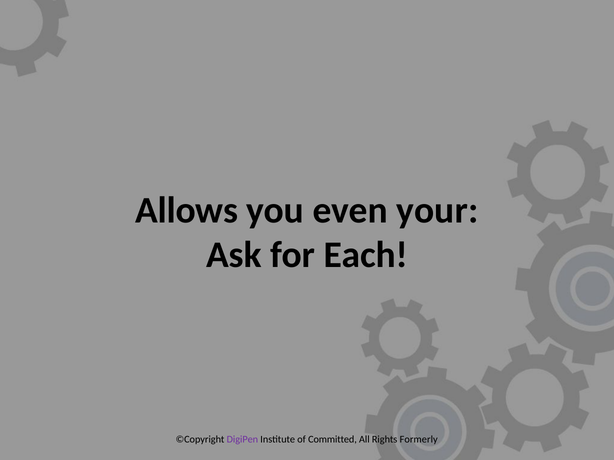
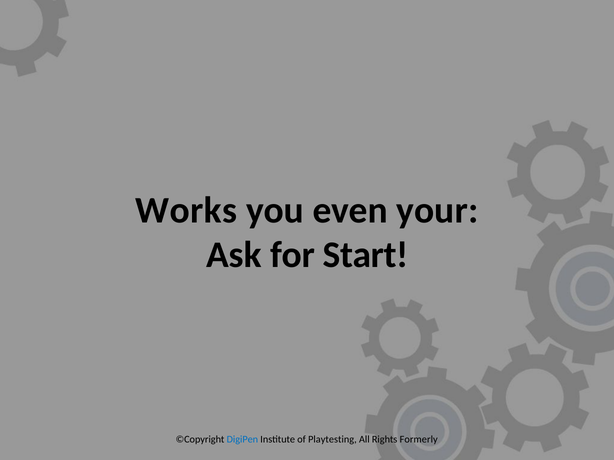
Allows: Allows -> Works
Each: Each -> Start
DigiPen colour: purple -> blue
Committed: Committed -> Playtesting
